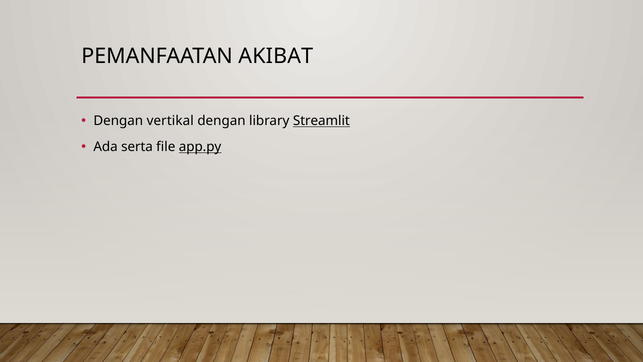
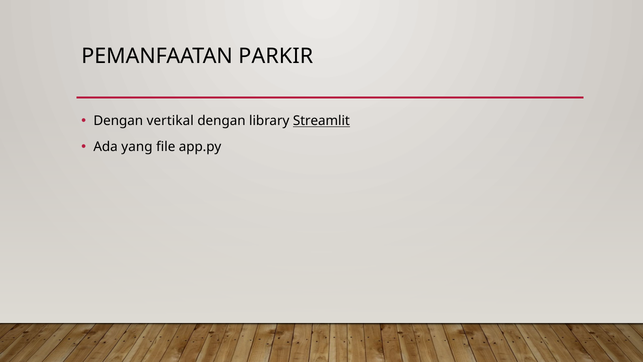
AKIBAT: AKIBAT -> PARKIR
serta: serta -> yang
app.py underline: present -> none
